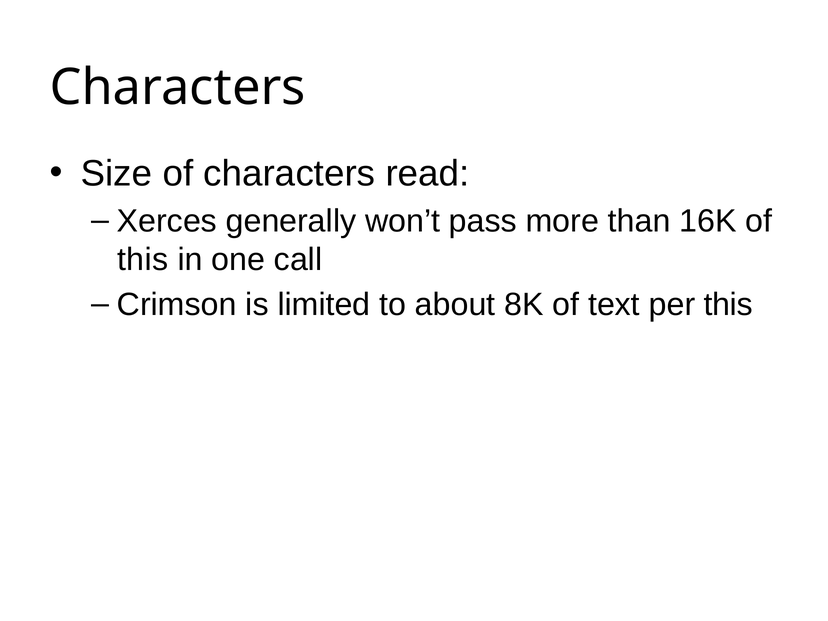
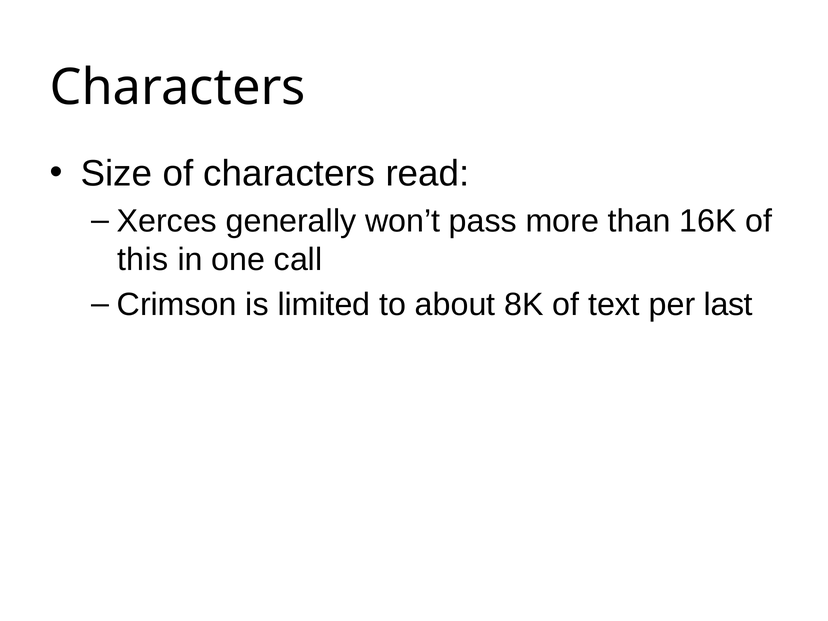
per this: this -> last
